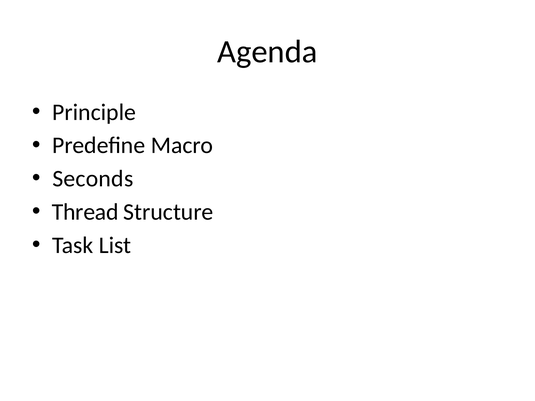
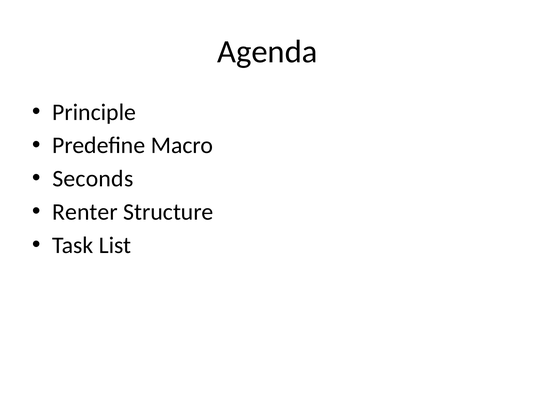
Thread: Thread -> Renter
